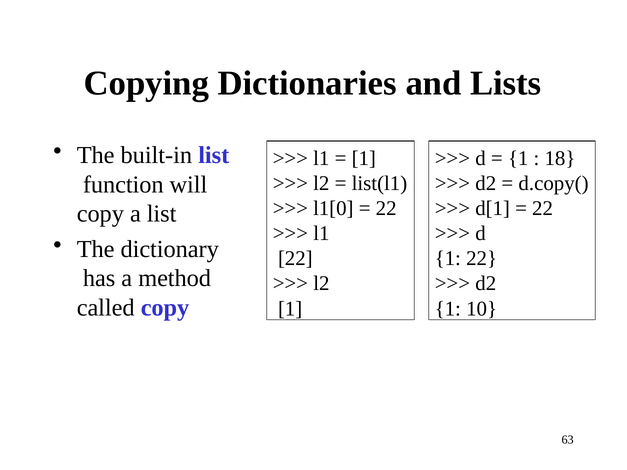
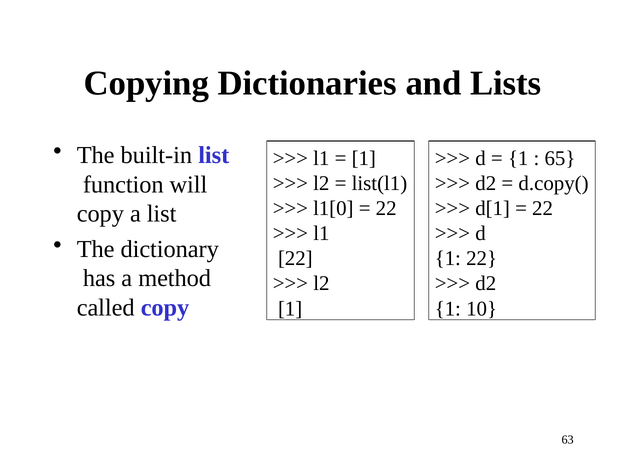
18: 18 -> 65
